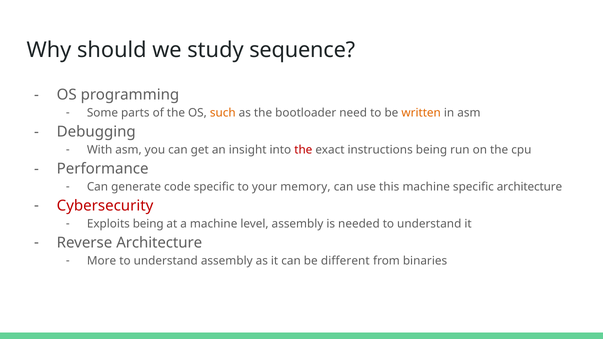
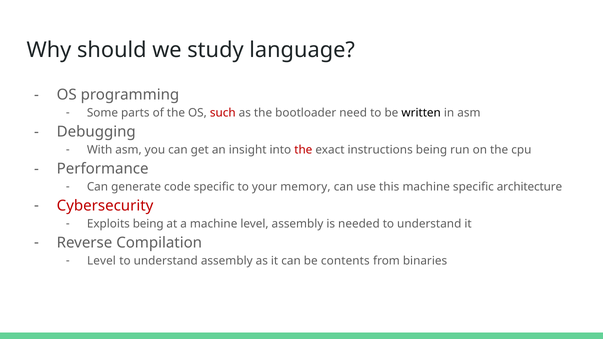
sequence: sequence -> language
such colour: orange -> red
written colour: orange -> black
Reverse Architecture: Architecture -> Compilation
More at (102, 261): More -> Level
different: different -> contents
